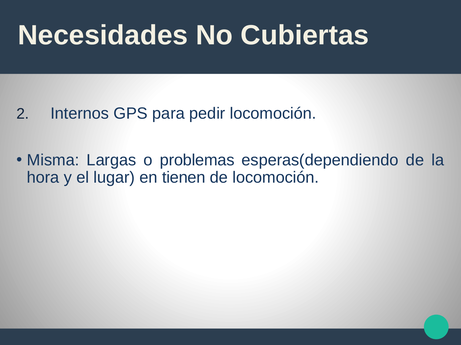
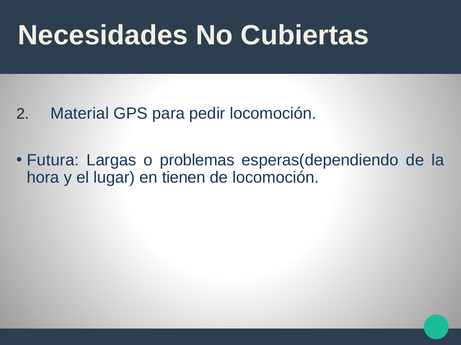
Internos: Internos -> Material
Misma: Misma -> Futura
